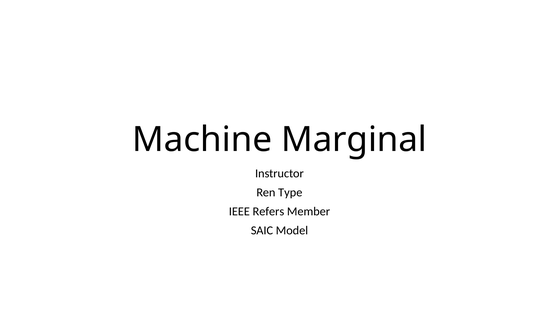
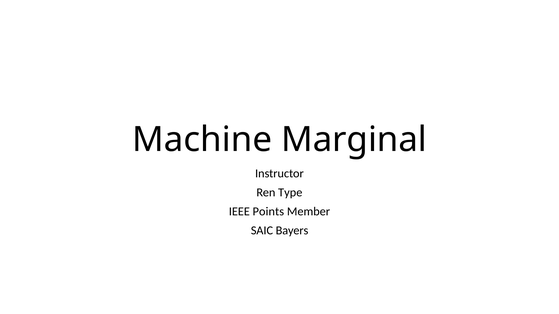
Refers: Refers -> Points
Model: Model -> Bayers
